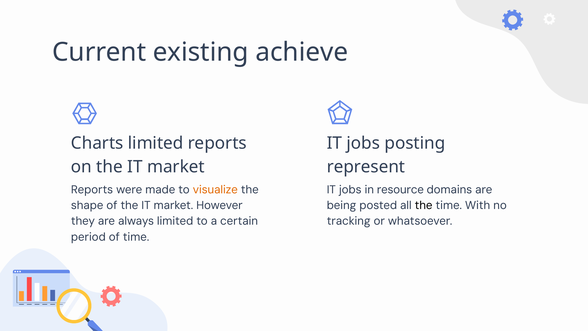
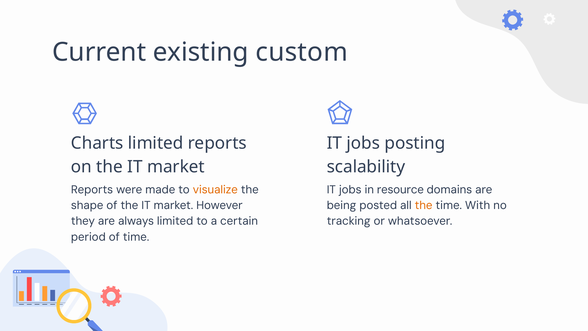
achieve: achieve -> custom
represent: represent -> scalability
the at (424, 205) colour: black -> orange
